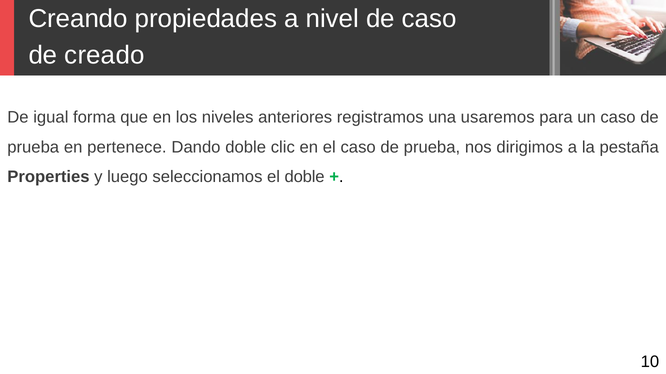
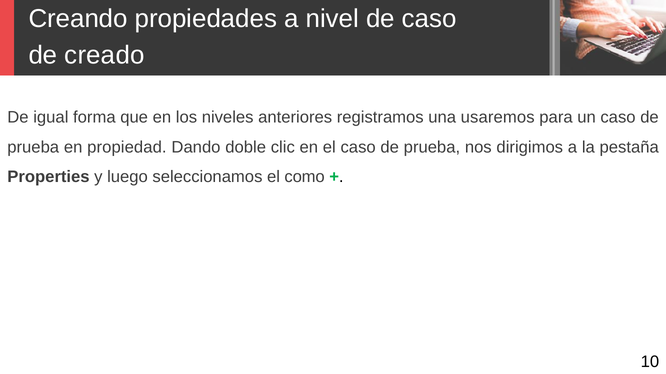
pertenece: pertenece -> propiedad
el doble: doble -> como
